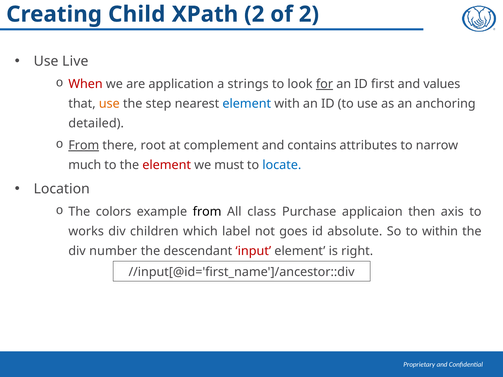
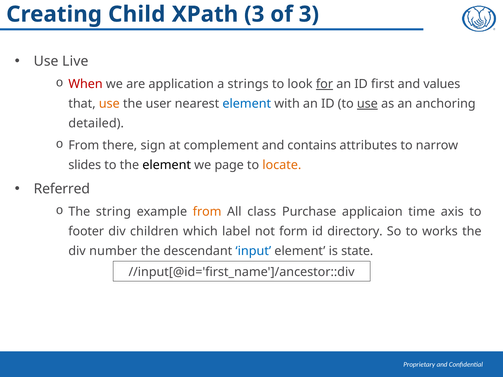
XPath 2: 2 -> 3
of 2: 2 -> 3
step: step -> user
use at (367, 104) underline: none -> present
From at (84, 146) underline: present -> none
root: root -> sign
much: much -> slides
element at (167, 165) colour: red -> black
must: must -> page
locate colour: blue -> orange
Location: Location -> Referred
colors: colors -> string
from at (207, 212) colour: black -> orange
then: then -> time
works: works -> footer
goes: goes -> form
absolute: absolute -> directory
within: within -> works
input colour: red -> blue
right: right -> state
